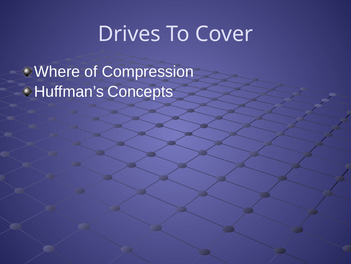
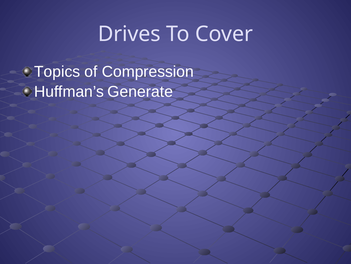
Where: Where -> Topics
Concepts: Concepts -> Generate
